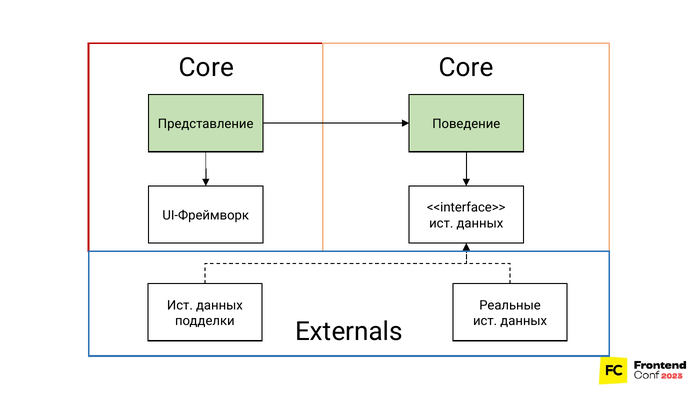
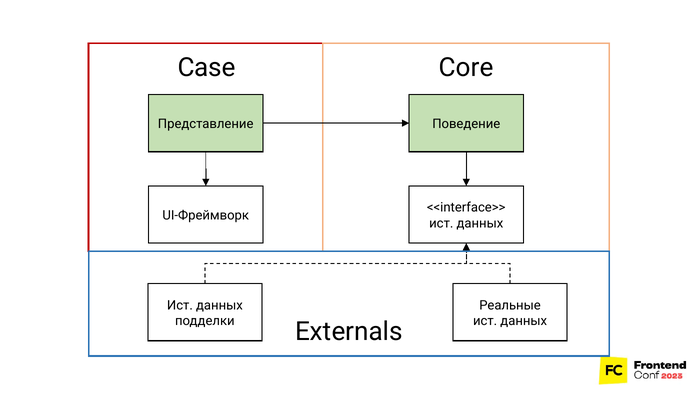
Core at (206, 67): Core -> Case
